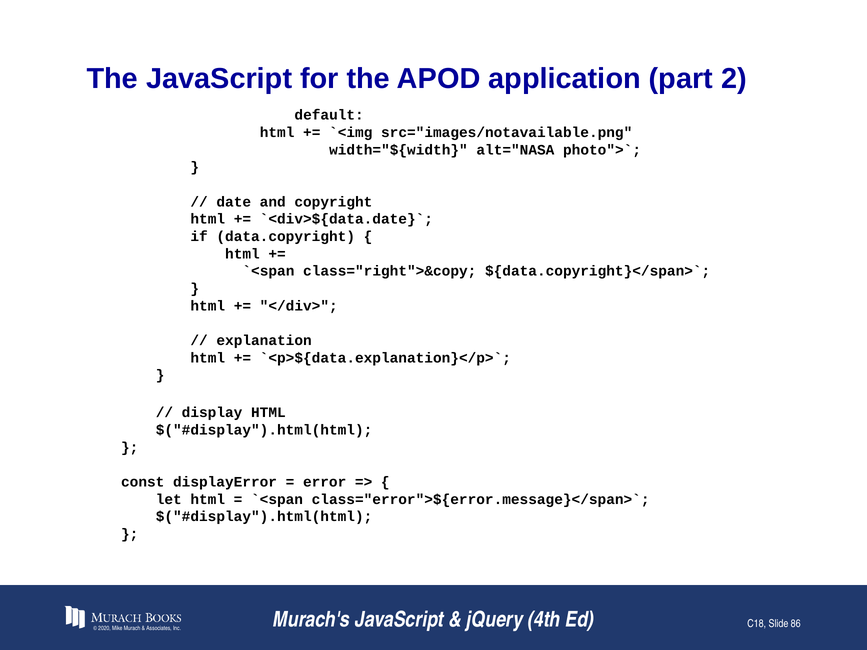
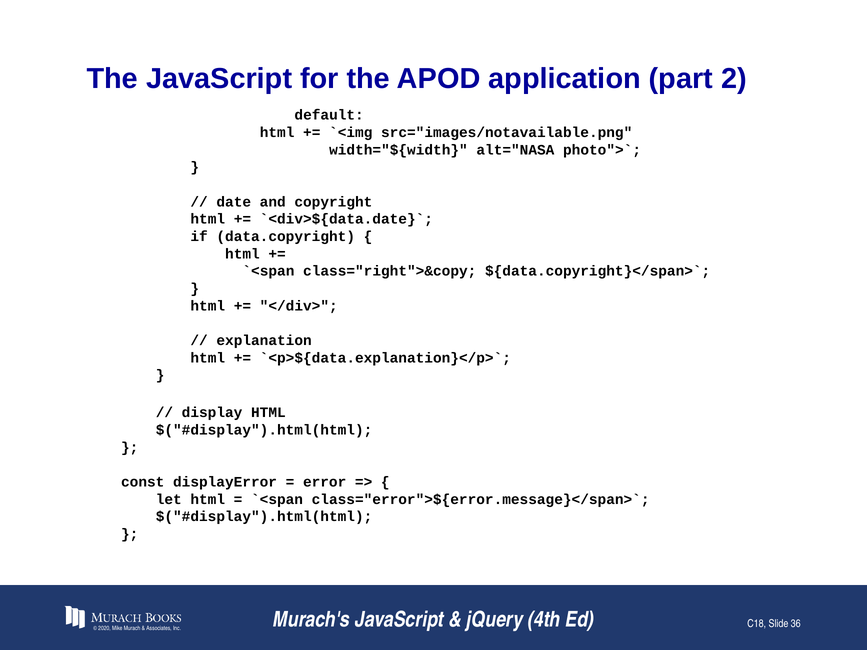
86: 86 -> 36
